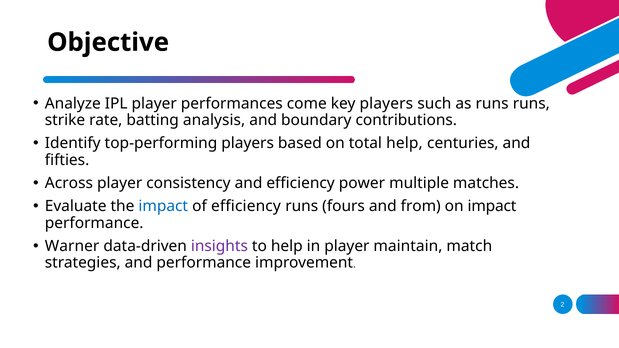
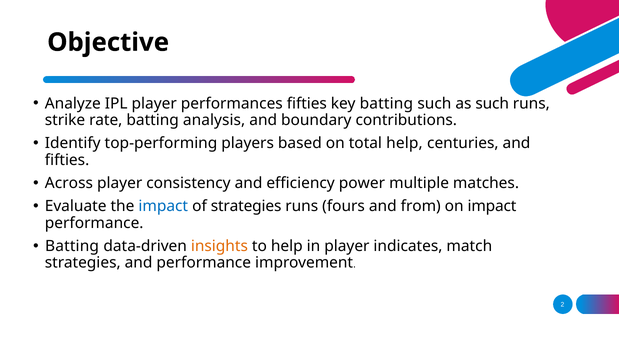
performances come: come -> fifties
key players: players -> batting
as runs: runs -> such
of efficiency: efficiency -> strategies
Warner at (72, 246): Warner -> Batting
insights colour: purple -> orange
maintain: maintain -> indicates
